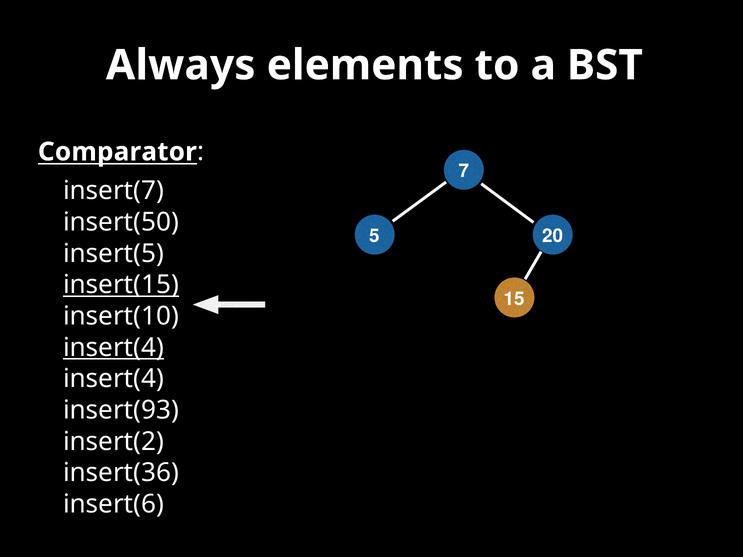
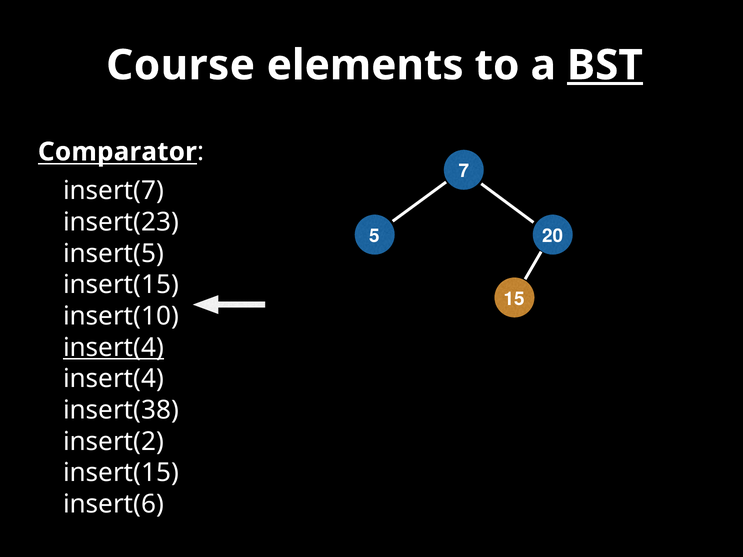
Always: Always -> Course
BST underline: none -> present
insert(50: insert(50 -> insert(23
insert(15 at (121, 285) underline: present -> none
insert(93: insert(93 -> insert(38
insert(36 at (121, 473): insert(36 -> insert(15
